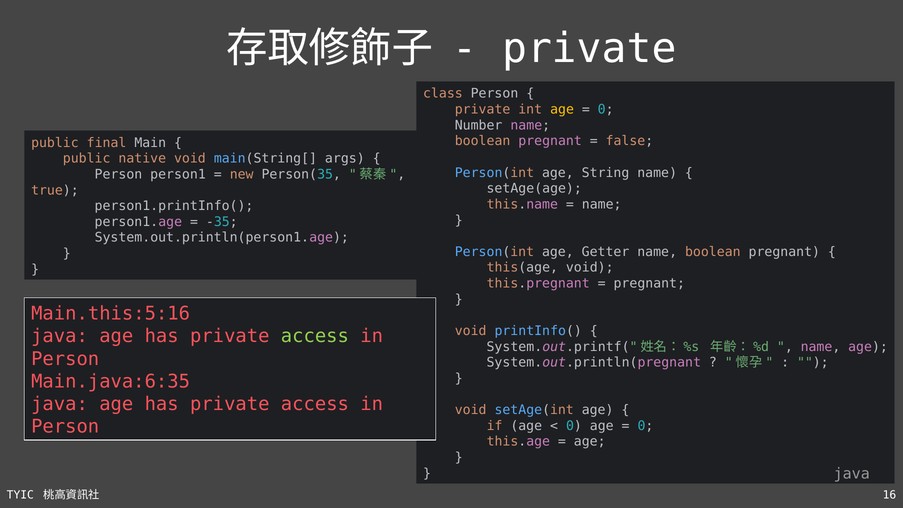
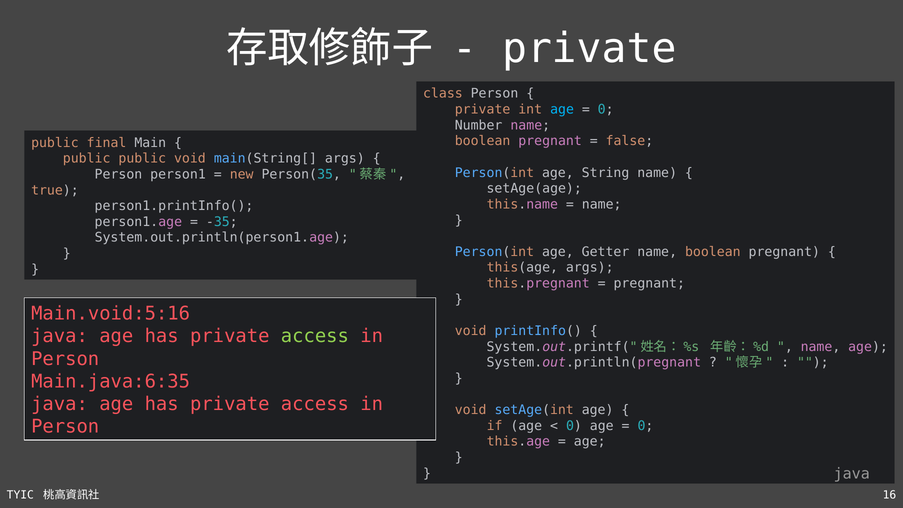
age at (562, 109) colour: yellow -> light blue
public native: native -> public
this(age void: void -> args
Main.this:5:16: Main.this:5:16 -> Main.void:5:16
